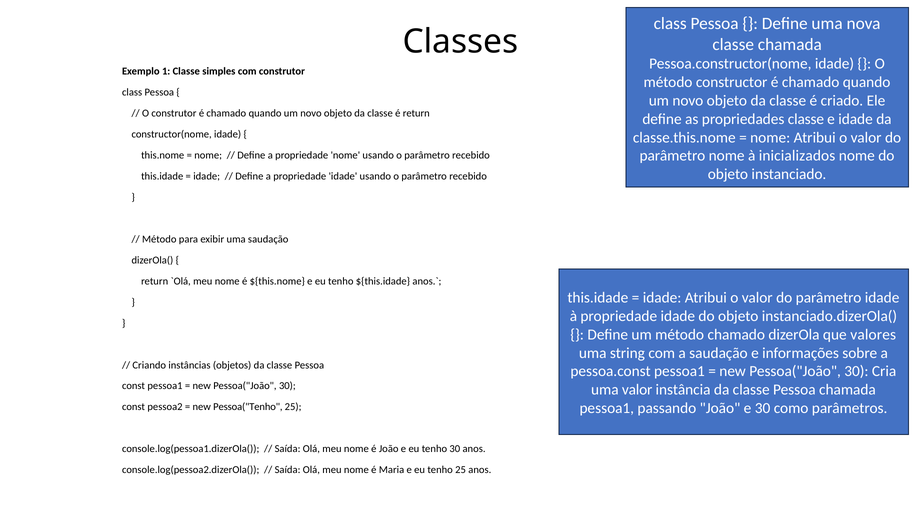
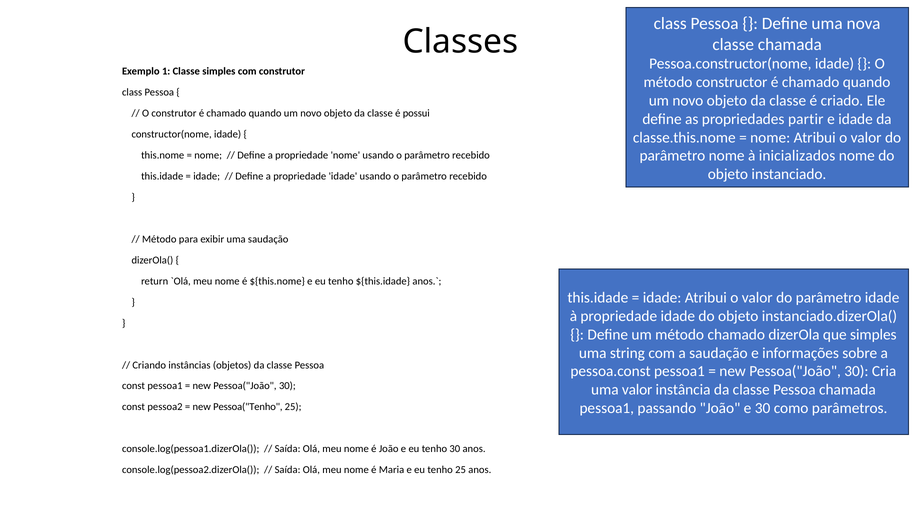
é return: return -> possui
propriedades classe: classe -> partir
que valores: valores -> simples
